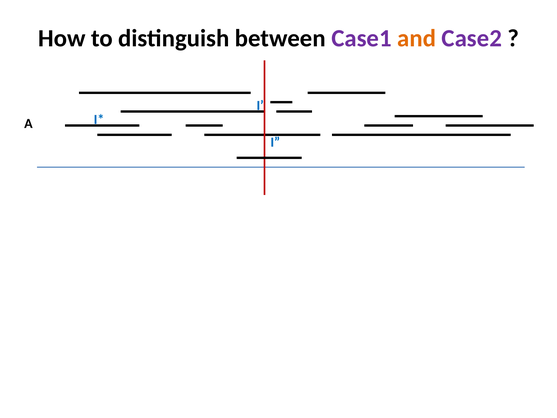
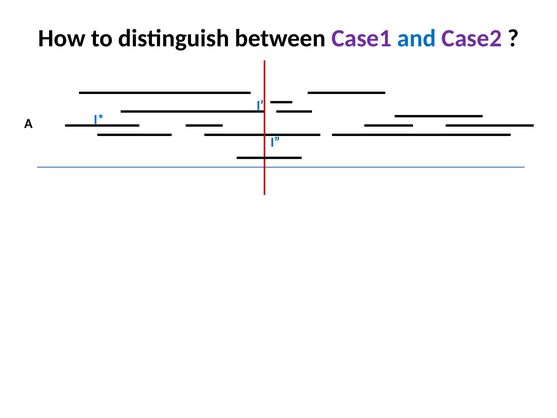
and colour: orange -> blue
